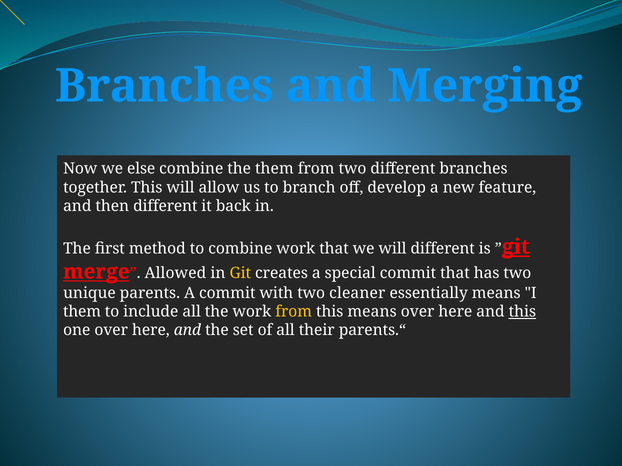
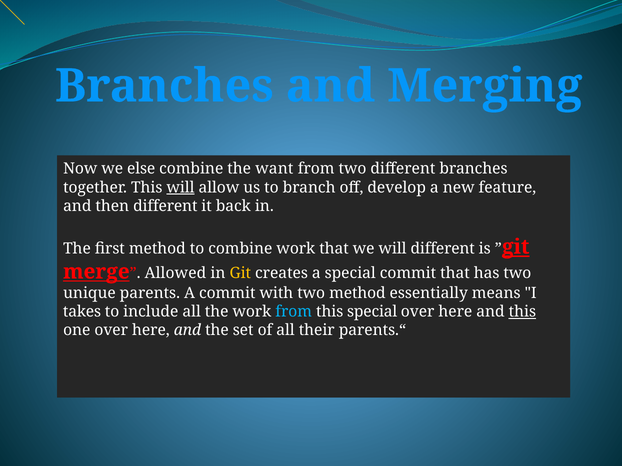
the them: them -> want
will at (181, 188) underline: none -> present
two cleaner: cleaner -> method
them at (82, 312): them -> takes
from at (294, 312) colour: yellow -> light blue
this means: means -> special
